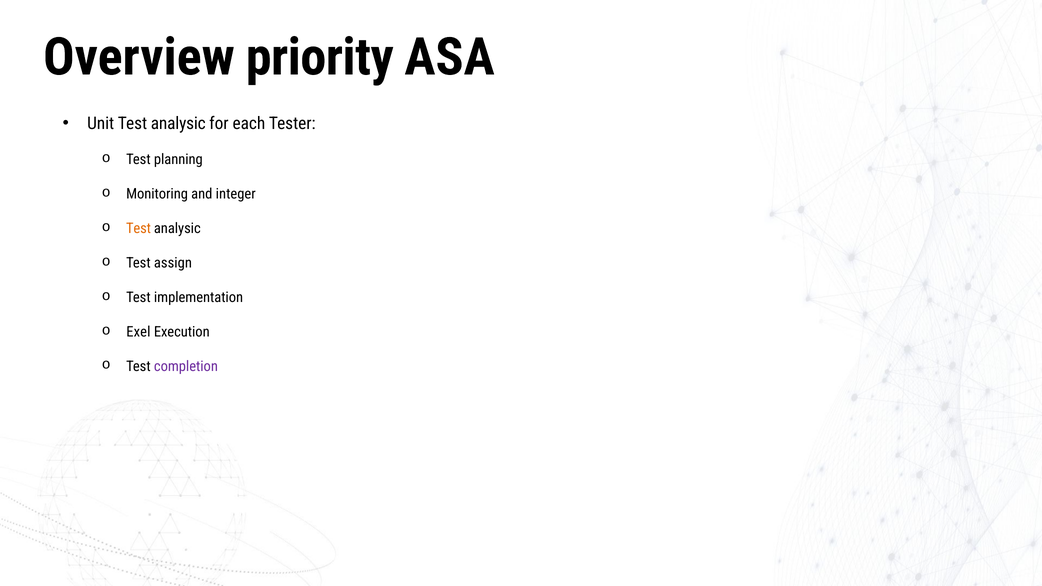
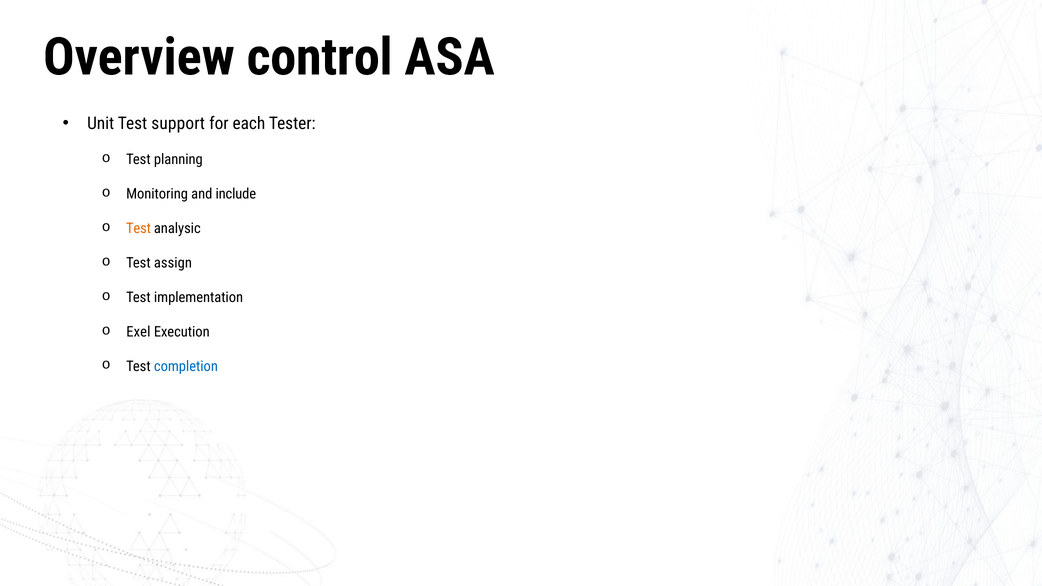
priority: priority -> control
Unit Test analysic: analysic -> support
integer: integer -> include
completion colour: purple -> blue
